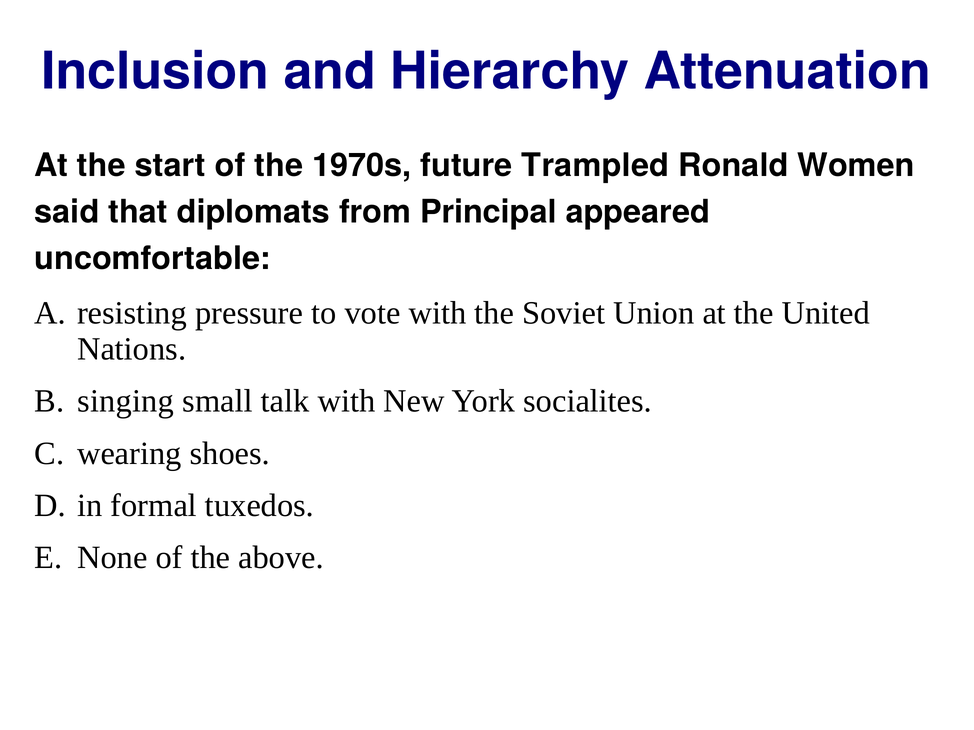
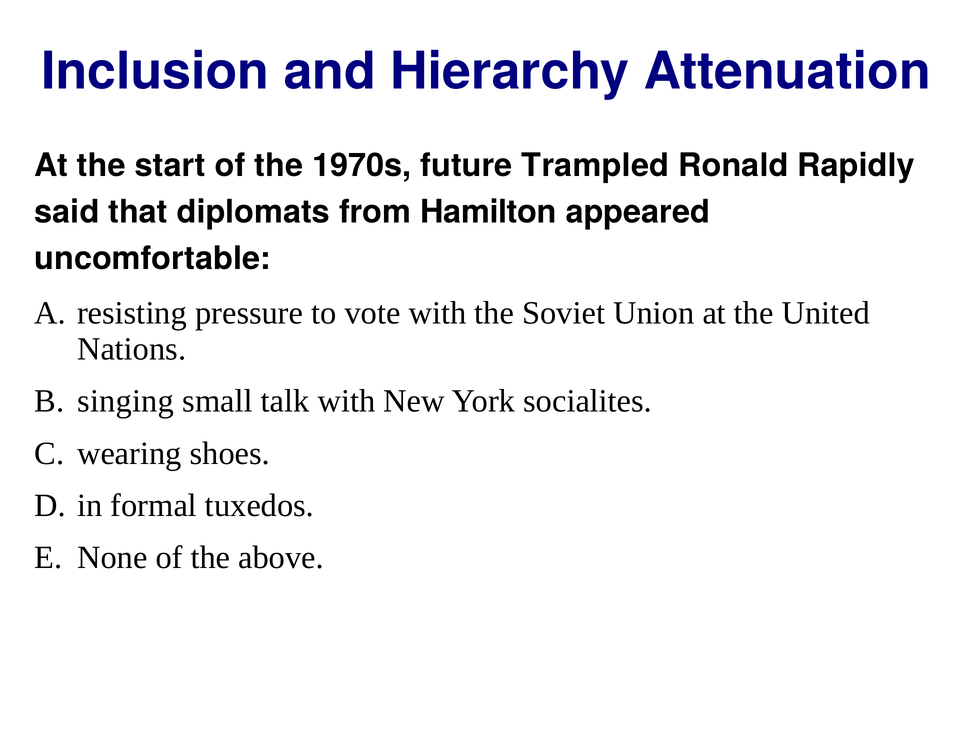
Women: Women -> Rapidly
Principal: Principal -> Hamilton
